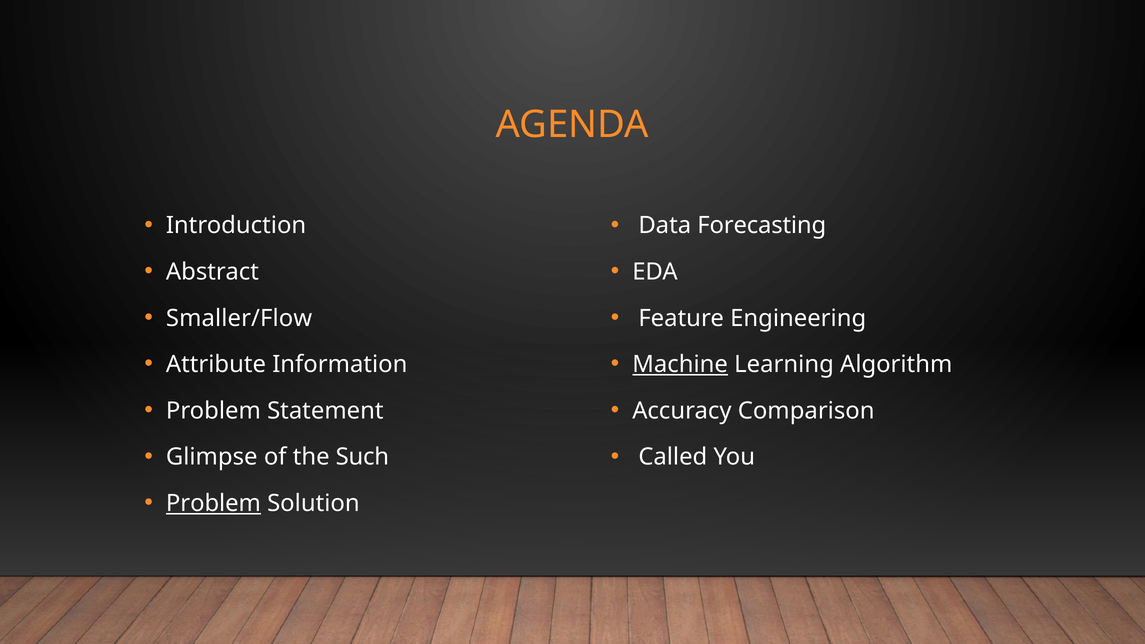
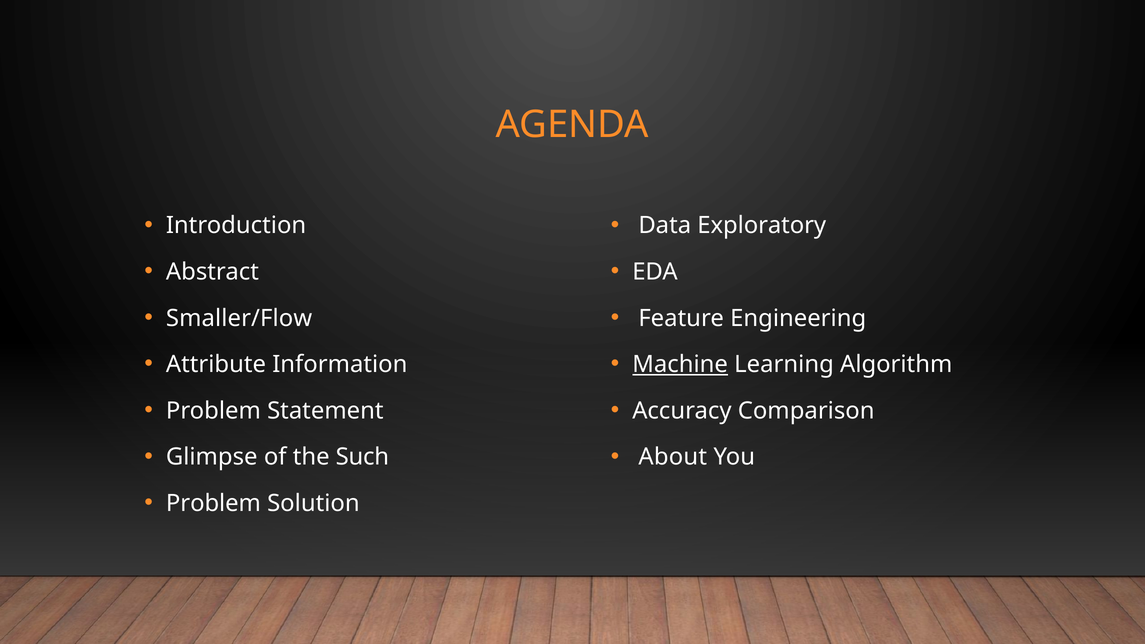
Forecasting: Forecasting -> Exploratory
Called: Called -> About
Problem at (213, 503) underline: present -> none
